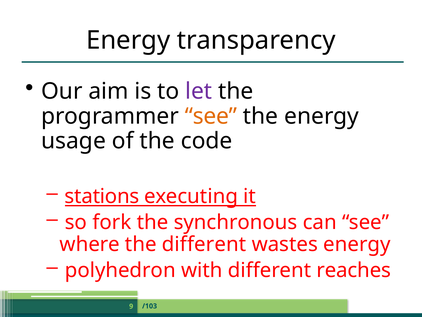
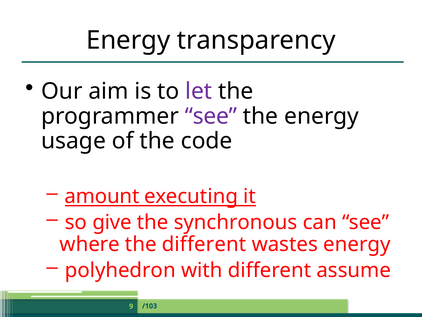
see at (211, 116) colour: orange -> purple
stations: stations -> amount
fork: fork -> give
reaches: reaches -> assume
